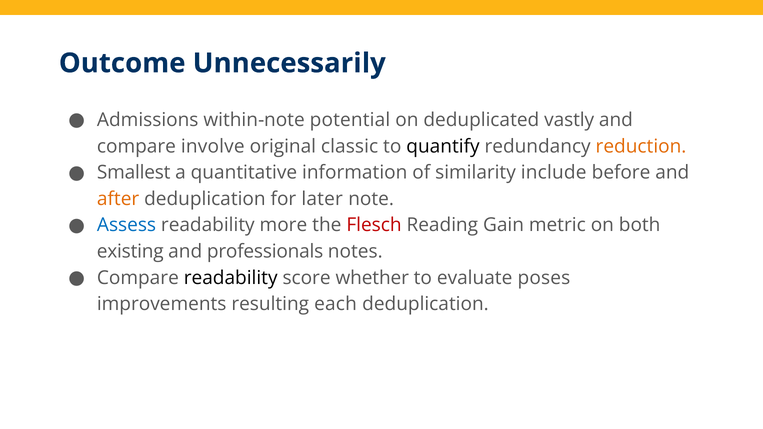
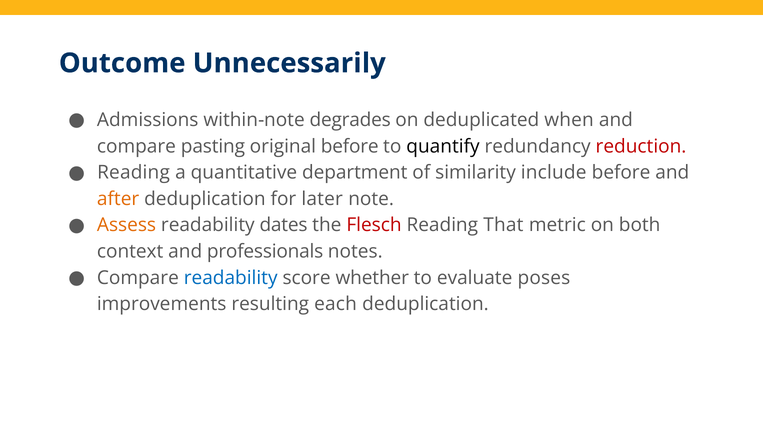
potential: potential -> degrades
vastly: vastly -> when
involve: involve -> pasting
original classic: classic -> before
reduction colour: orange -> red
Smallest at (134, 173): Smallest -> Reading
information: information -> department
Assess colour: blue -> orange
more: more -> dates
Gain: Gain -> That
existing: existing -> context
readability at (231, 278) colour: black -> blue
